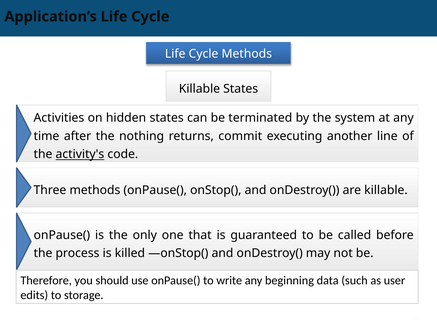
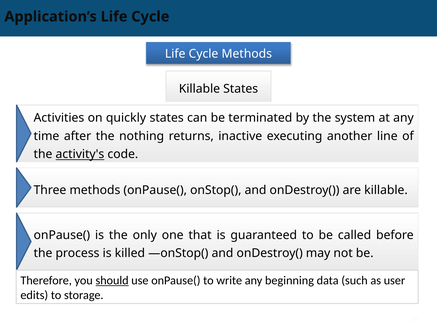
hidden: hidden -> quickly
commit: commit -> inactive
should underline: none -> present
